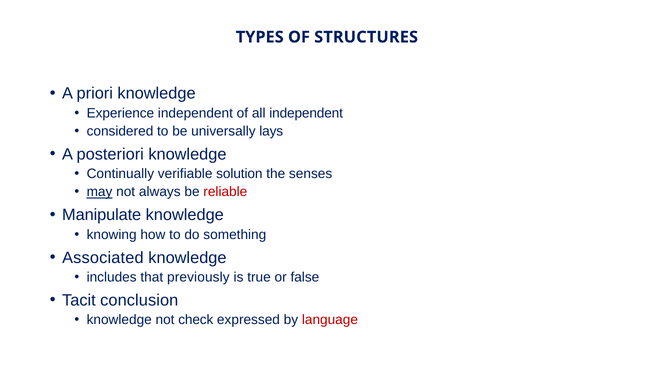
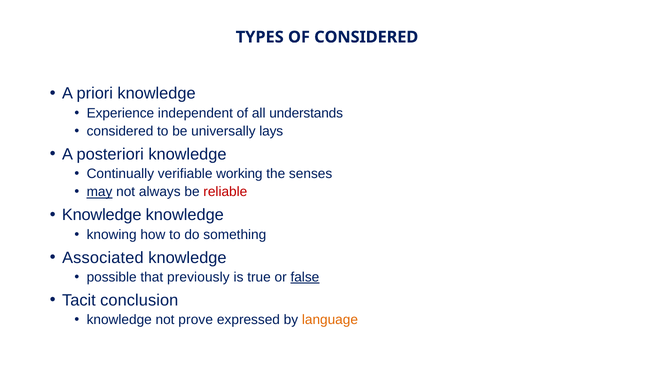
OF STRUCTURES: STRUCTURES -> CONSIDERED
all independent: independent -> understands
solution: solution -> working
Manipulate at (102, 215): Manipulate -> Knowledge
includes: includes -> possible
false underline: none -> present
check: check -> prove
language colour: red -> orange
